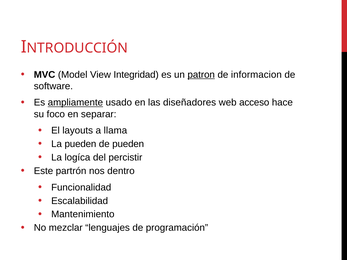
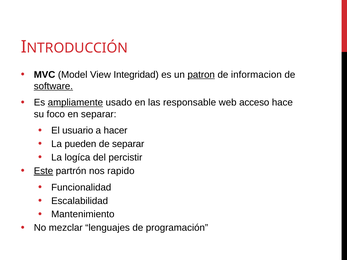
software underline: none -> present
diseñadores: diseñadores -> responsable
layouts: layouts -> usuario
llama: llama -> hacer
de pueden: pueden -> separar
Este underline: none -> present
dentro: dentro -> rapido
